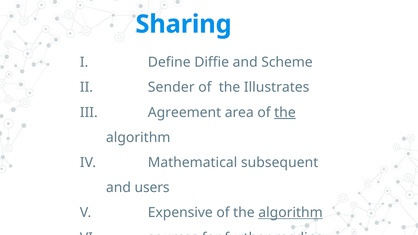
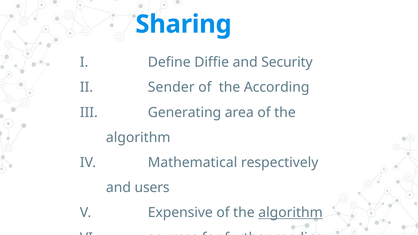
Scheme: Scheme -> Security
Illustrates: Illustrates -> According
Agreement: Agreement -> Generating
the at (285, 112) underline: present -> none
subsequent: subsequent -> respectively
